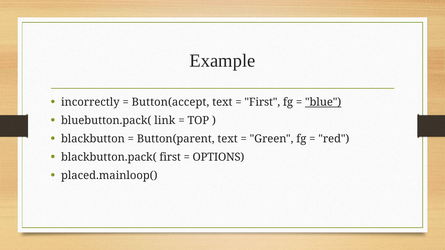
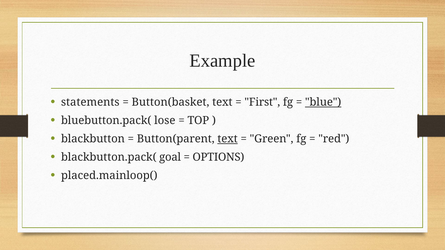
incorrectly: incorrectly -> statements
Button(accept: Button(accept -> Button(basket
link: link -> lose
text at (228, 139) underline: none -> present
blackbutton.pack( first: first -> goal
